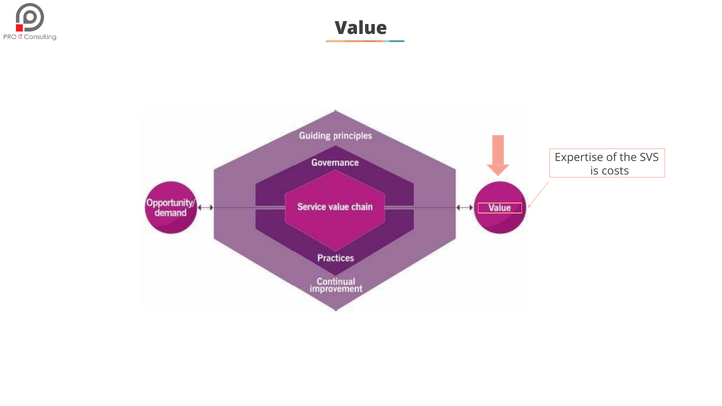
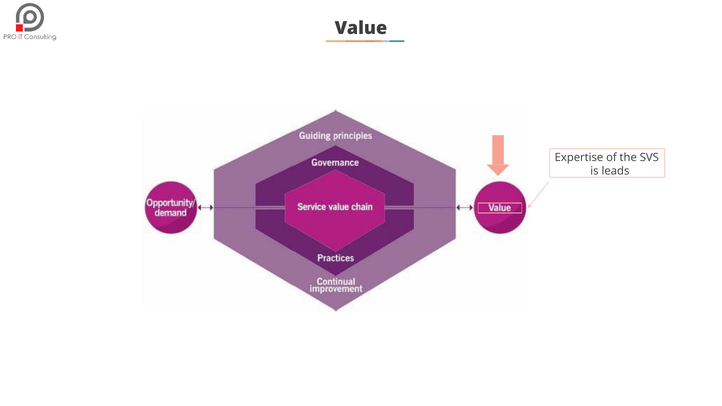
costs: costs -> leads
